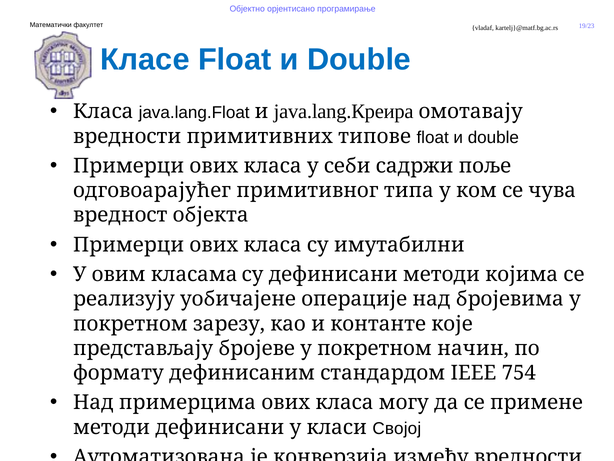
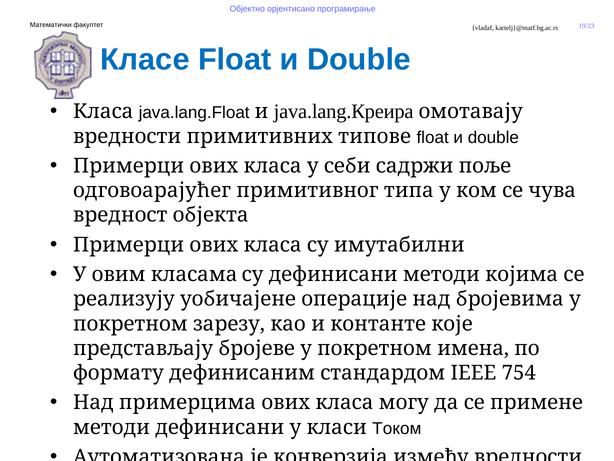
начин: начин -> имена
Својој: Својој -> Током
